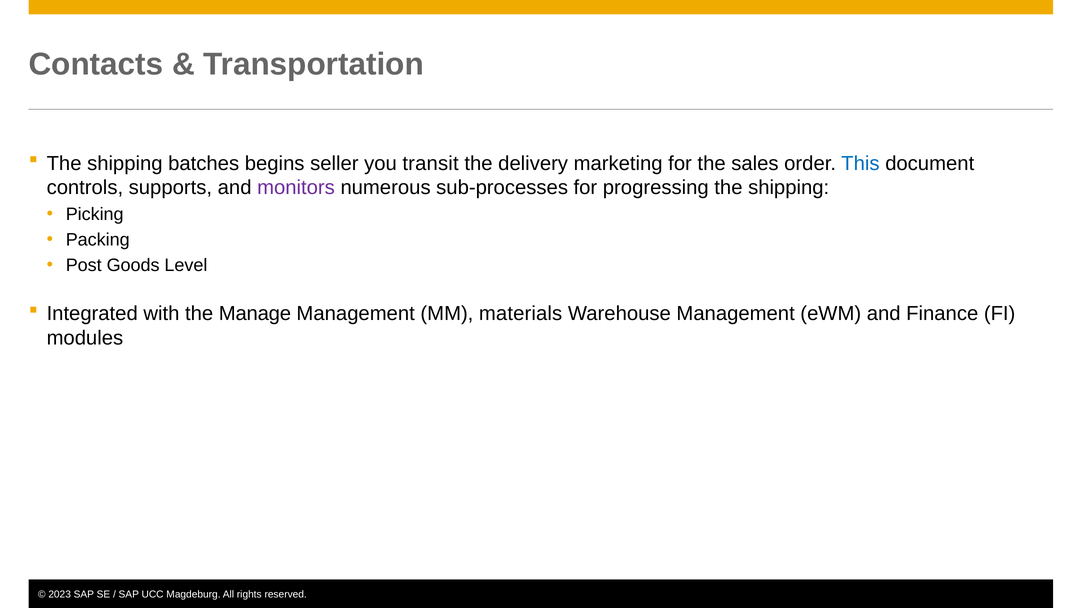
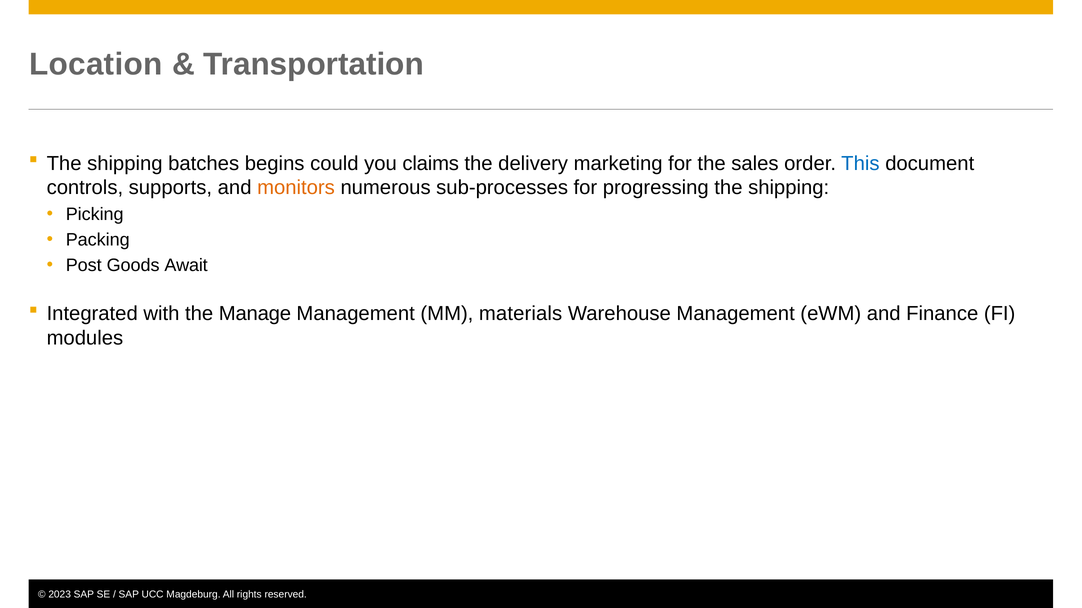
Contacts: Contacts -> Location
seller: seller -> could
transit: transit -> claims
monitors colour: purple -> orange
Level: Level -> Await
